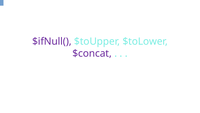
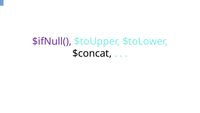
$concat colour: purple -> black
